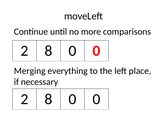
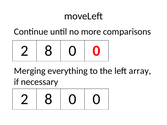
place: place -> array
